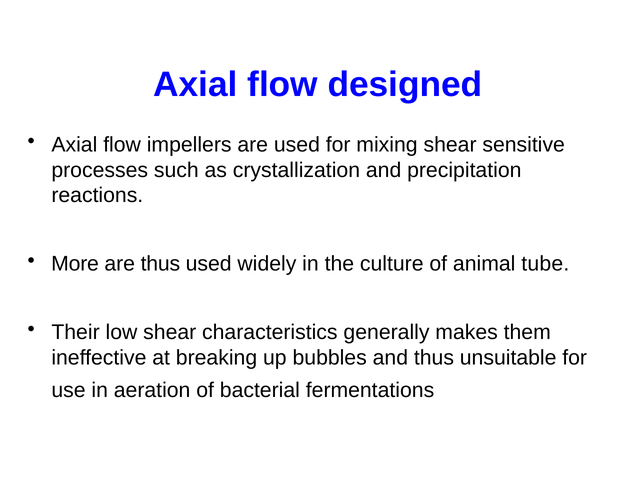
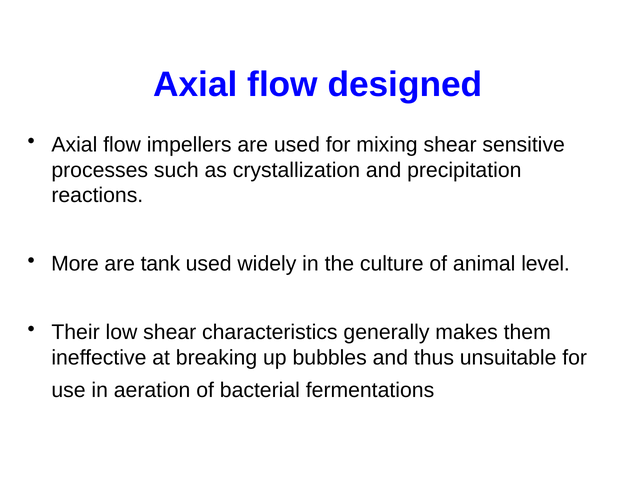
are thus: thus -> tank
tube: tube -> level
